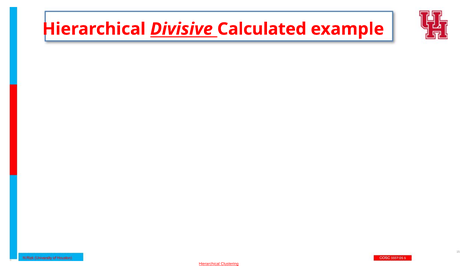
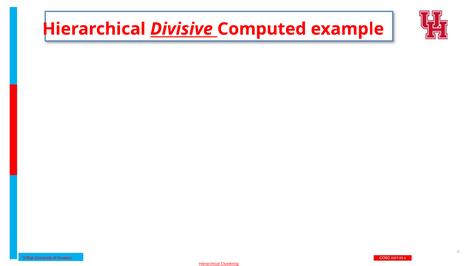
Calculated: Calculated -> Computed
